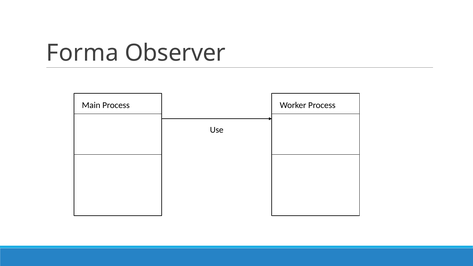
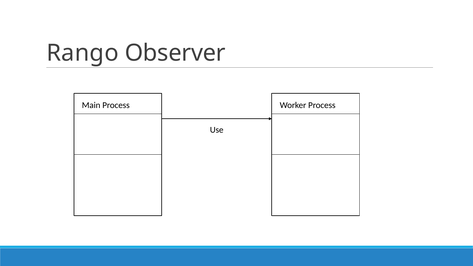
Forma: Forma -> Rango
